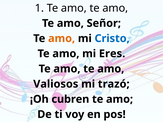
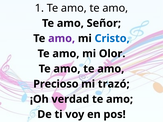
amo at (62, 39) colour: orange -> purple
Eres: Eres -> Olor
Valiosos: Valiosos -> Precioso
cubren: cubren -> verdad
